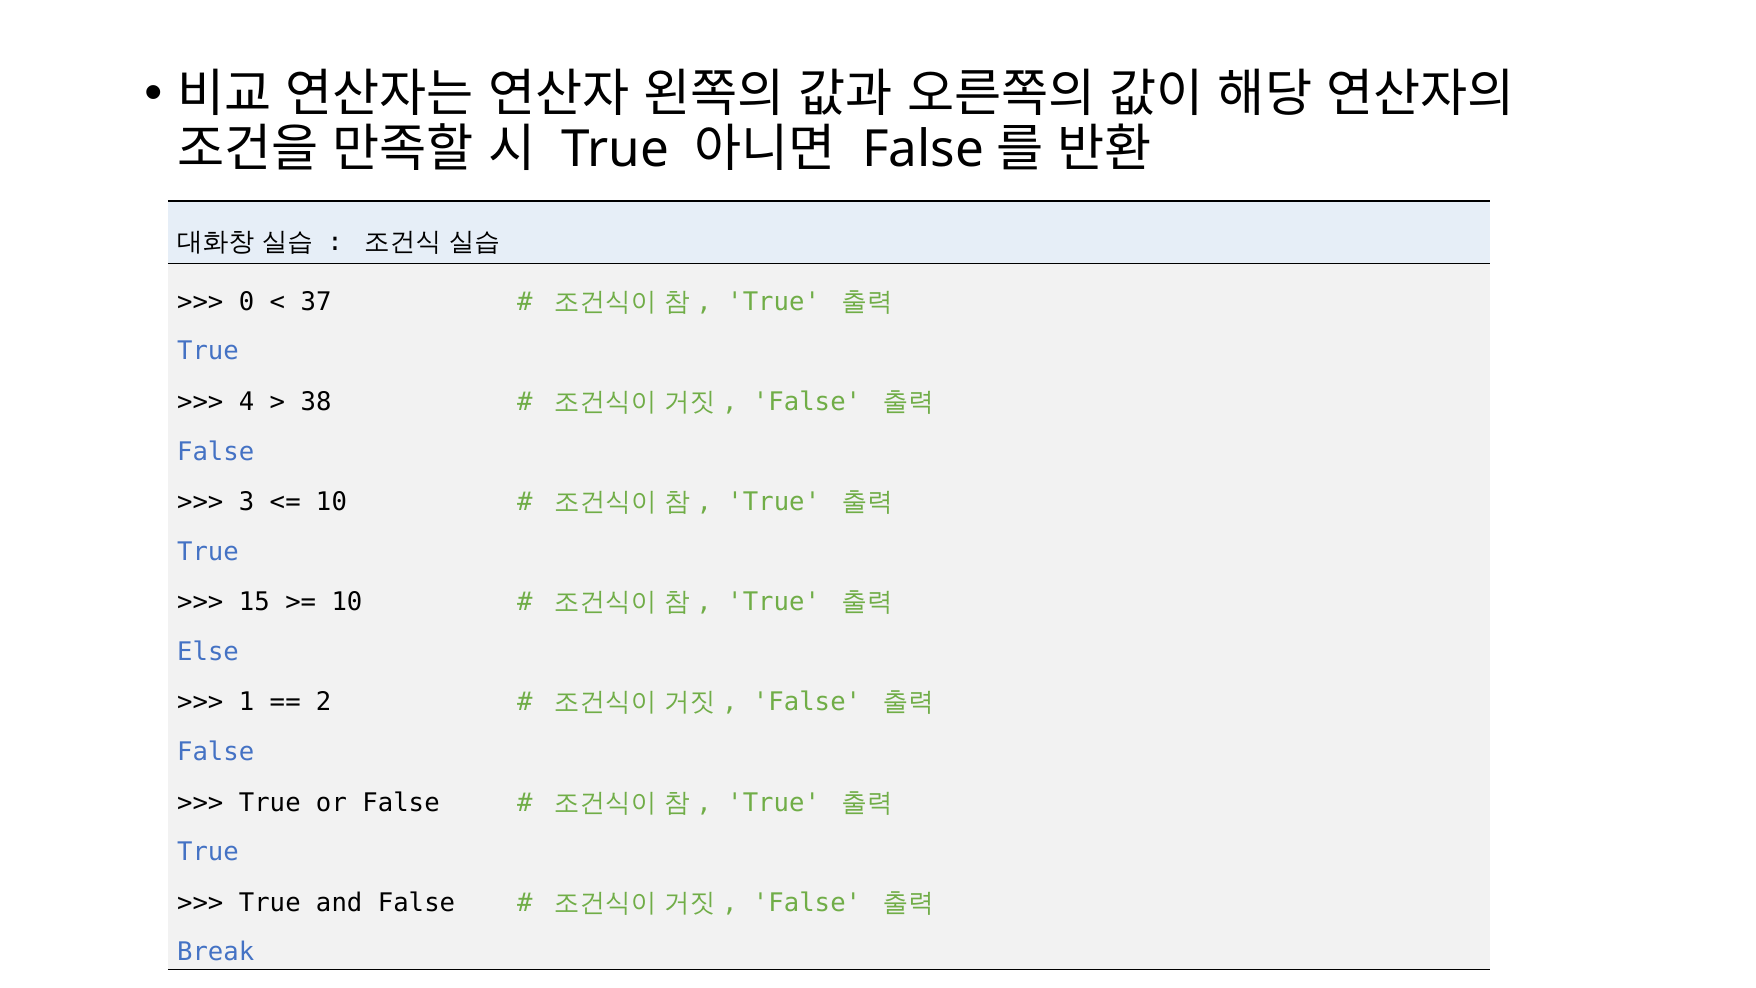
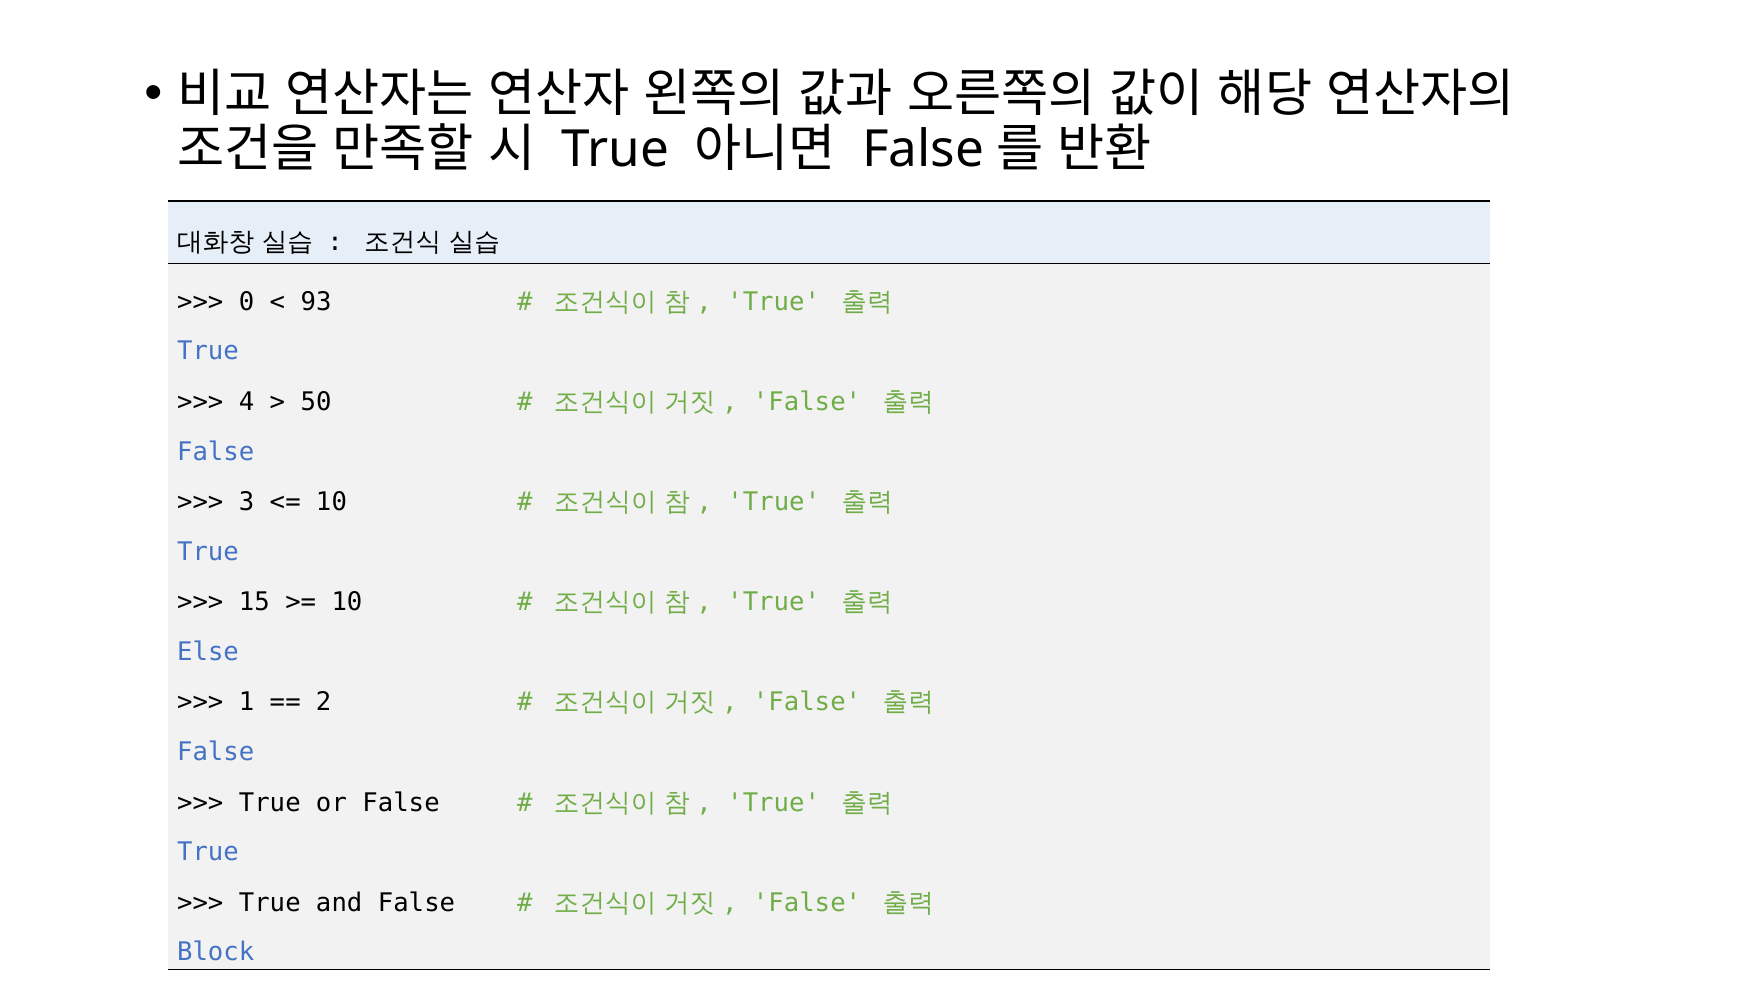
37: 37 -> 93
38: 38 -> 50
Break: Break -> Block
